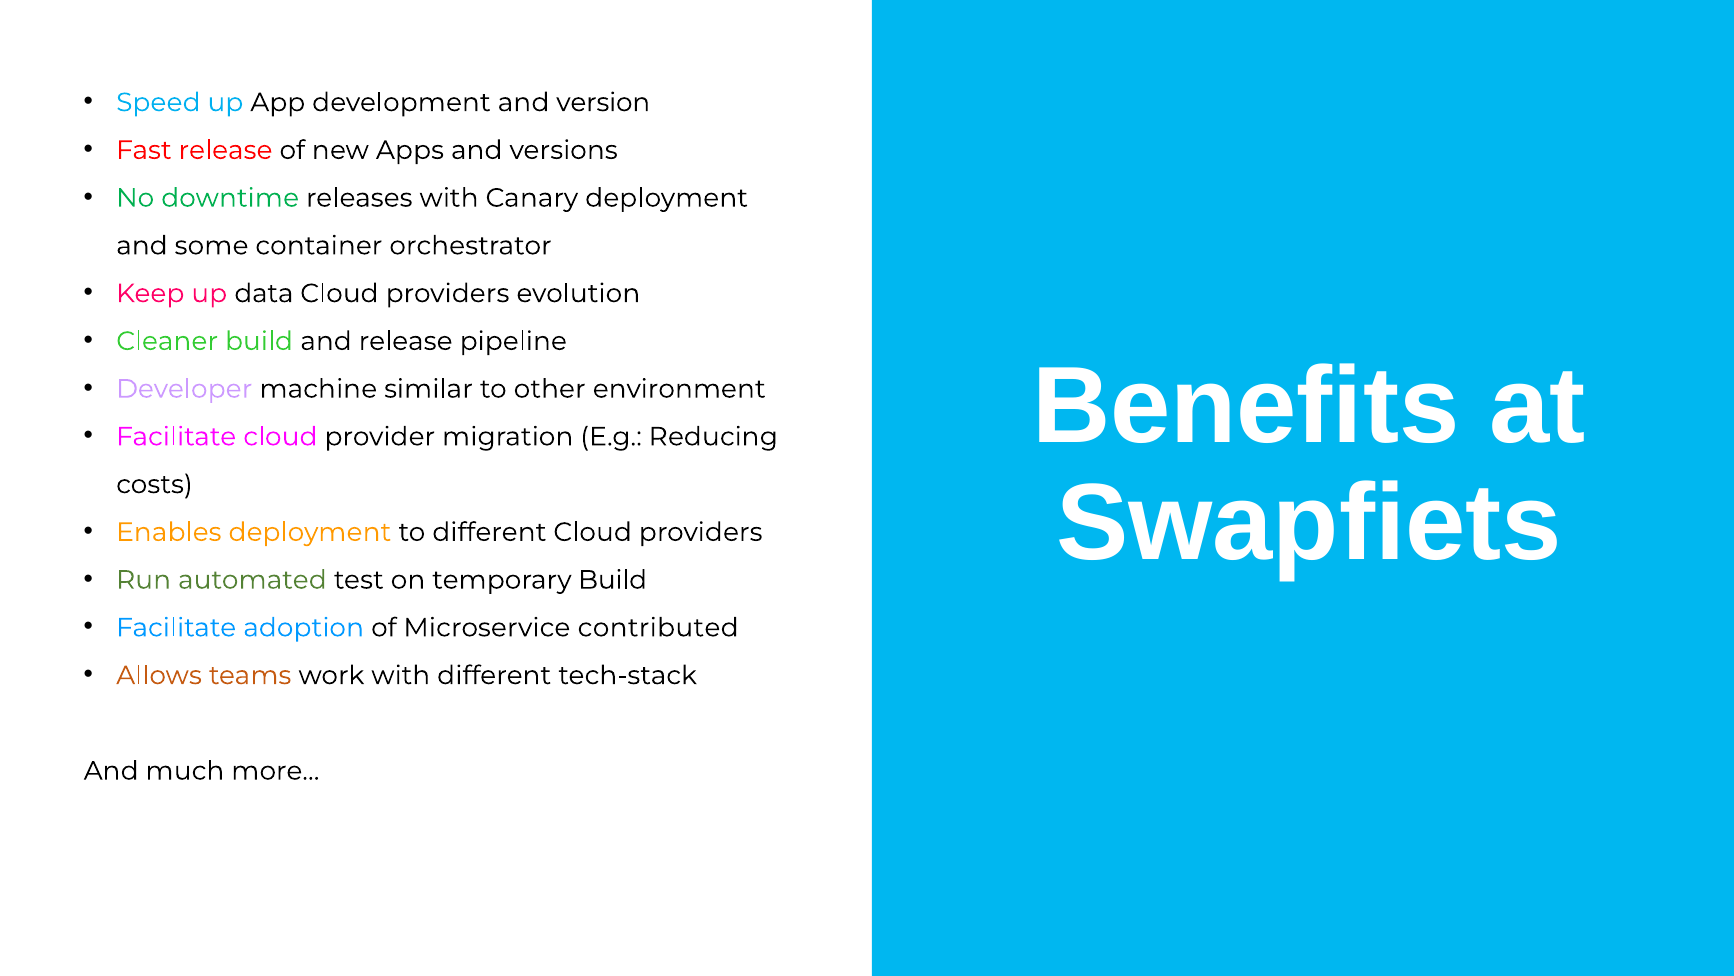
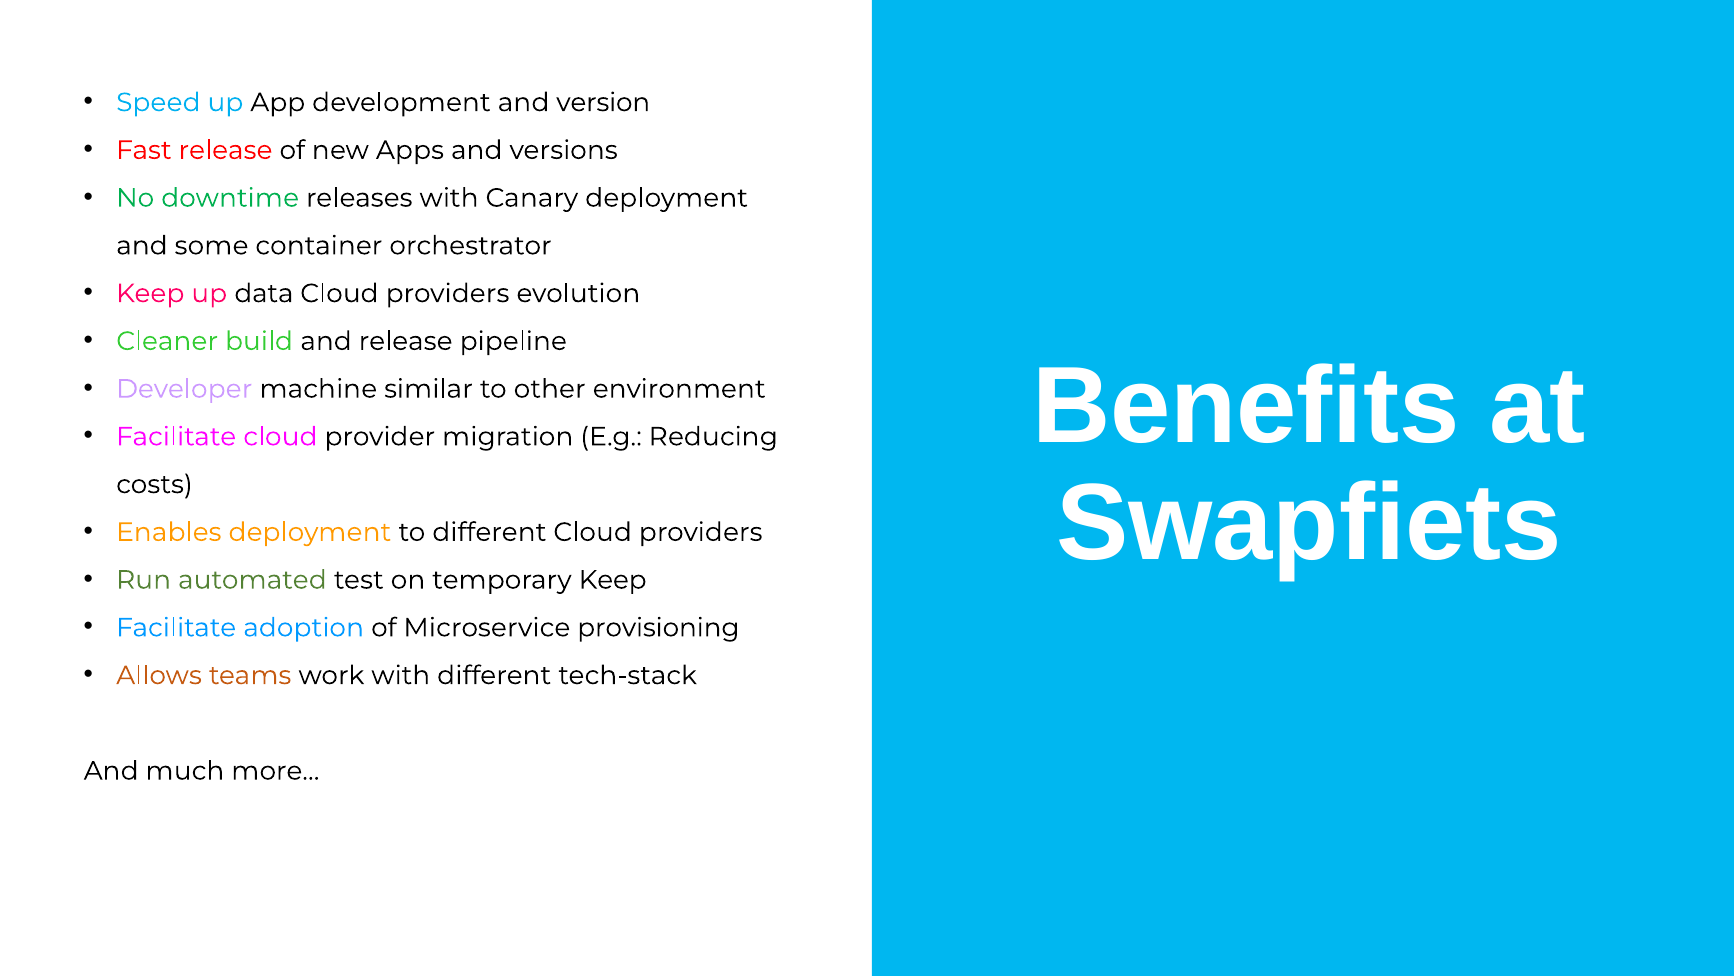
temporary Build: Build -> Keep
contributed: contributed -> provisioning
